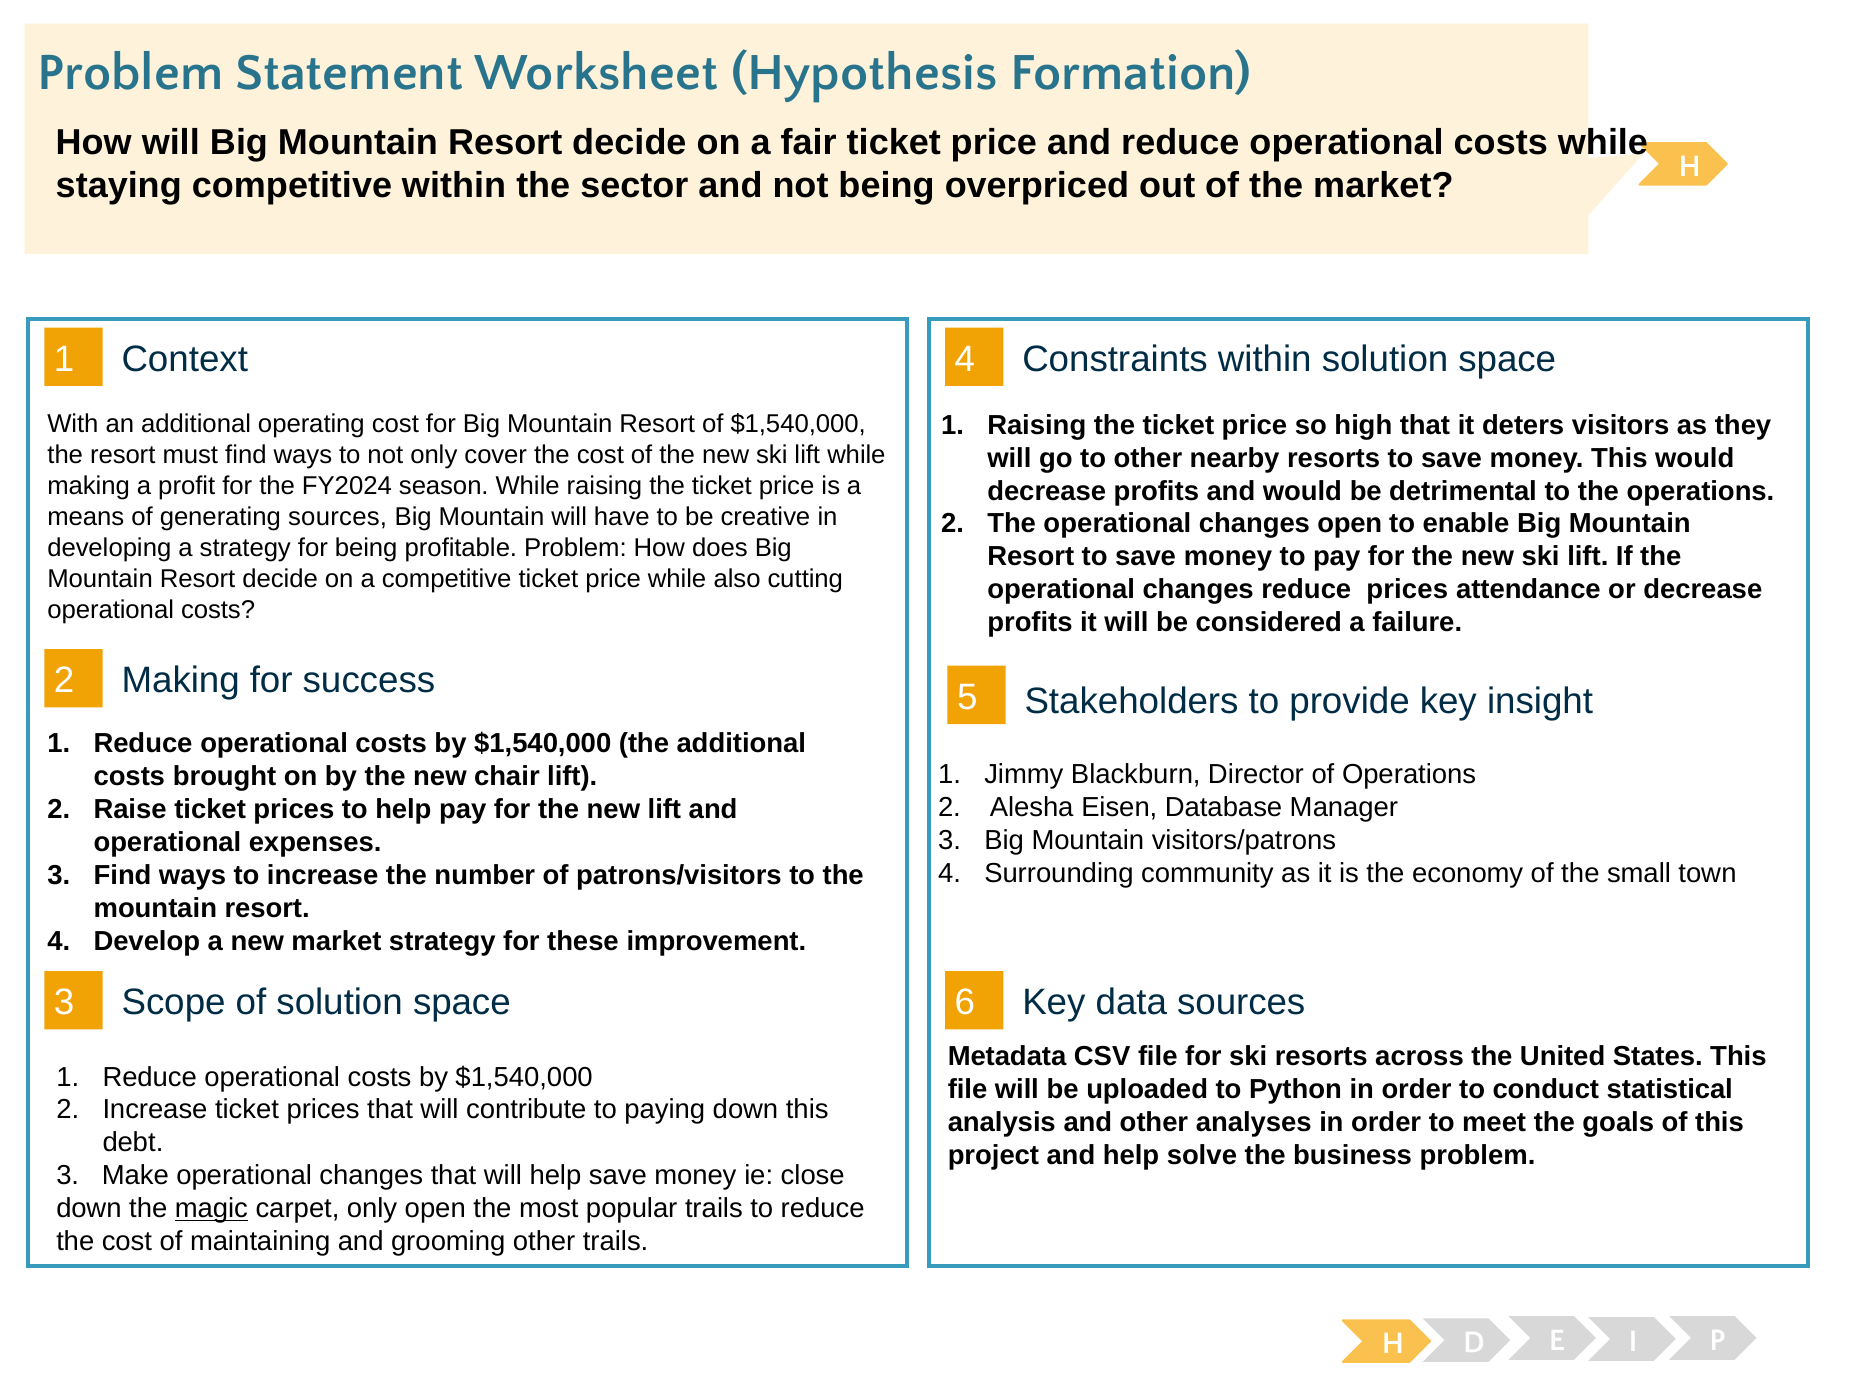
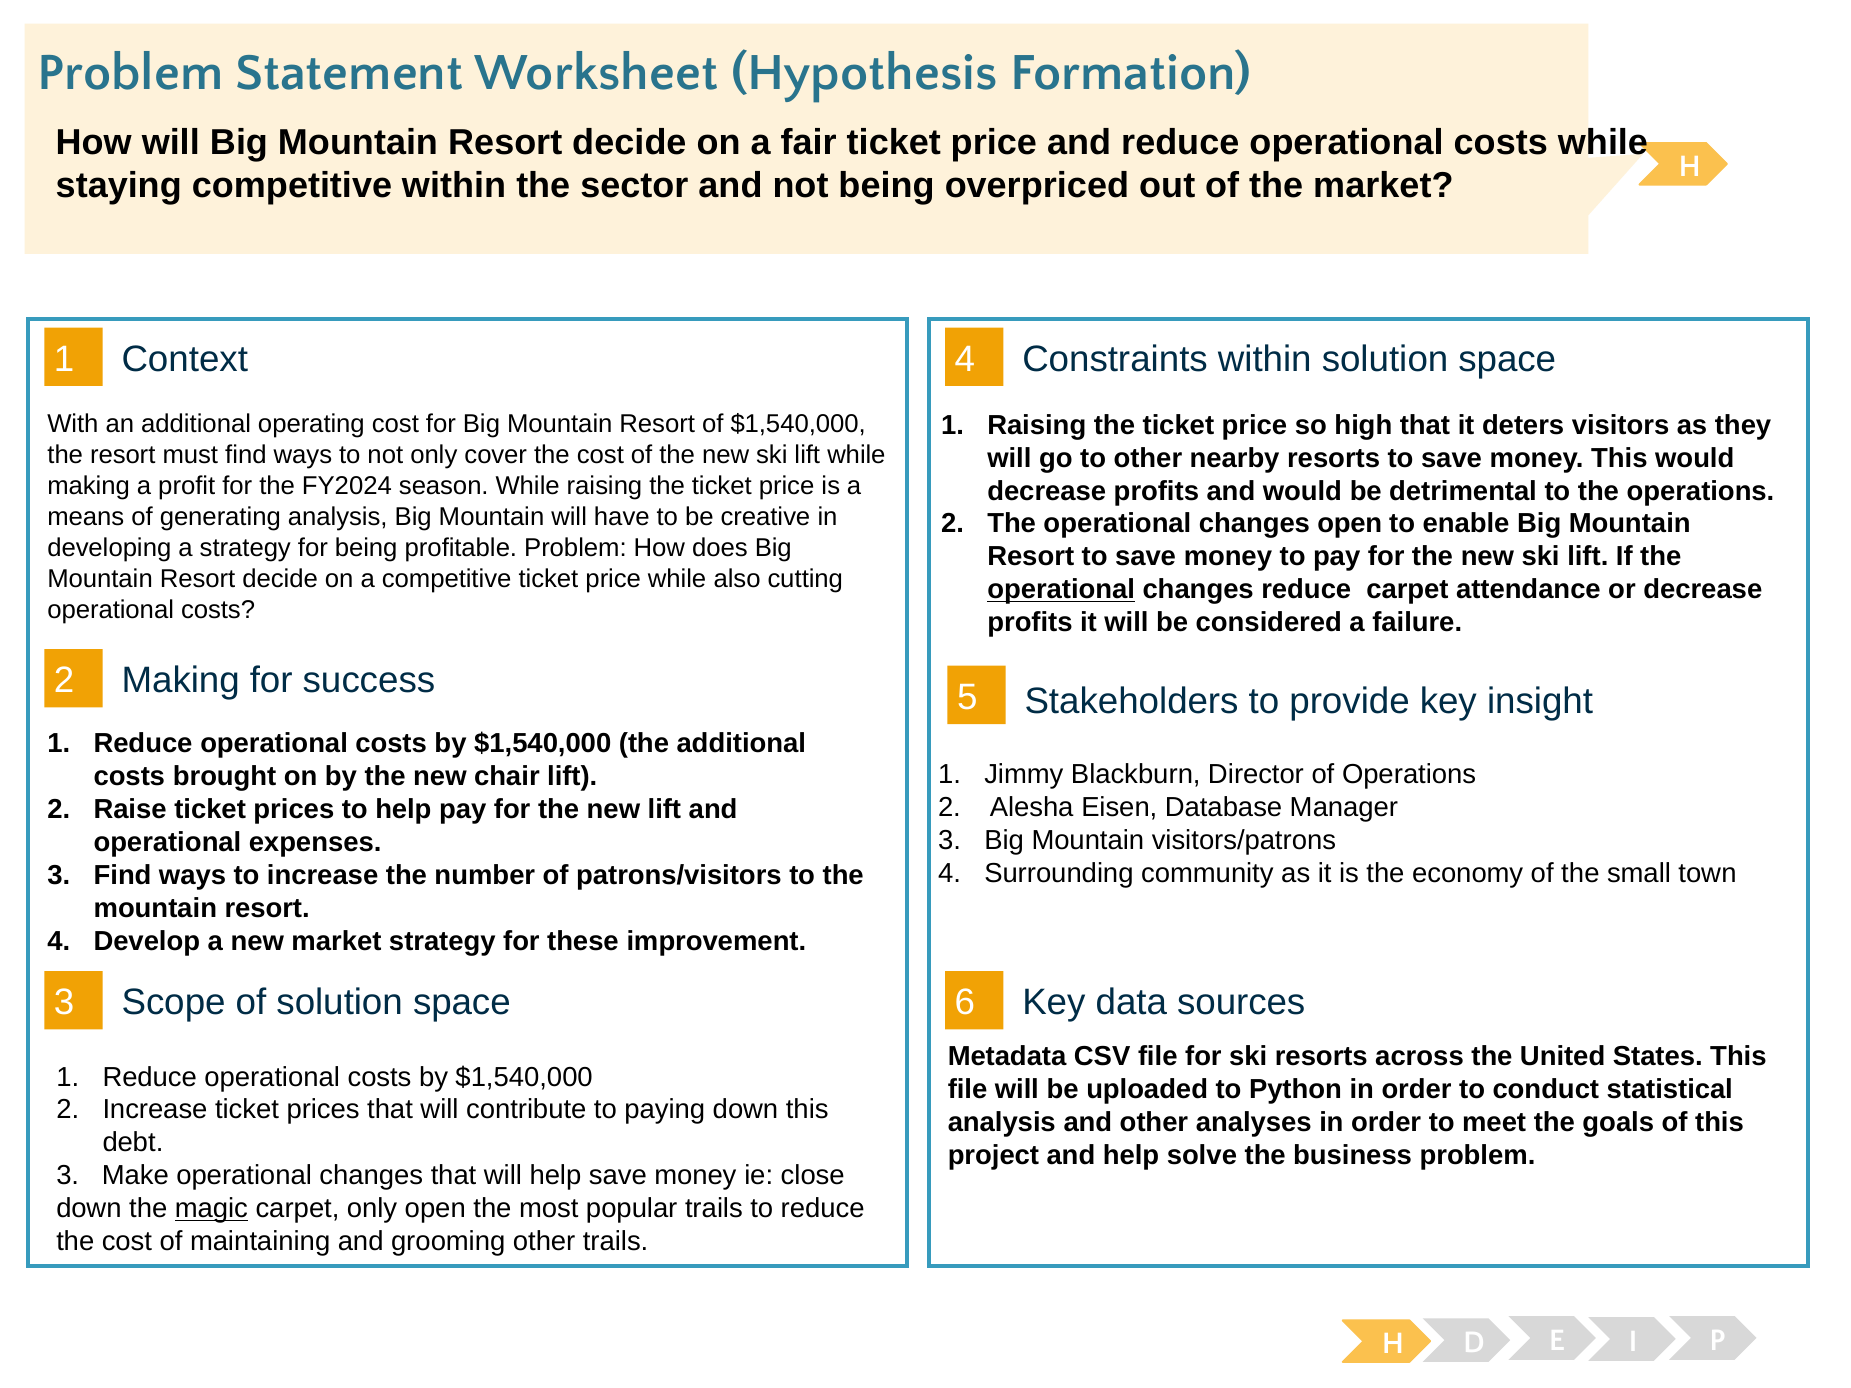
generating sources: sources -> analysis
operational at (1061, 590) underline: none -> present
reduce prices: prices -> carpet
